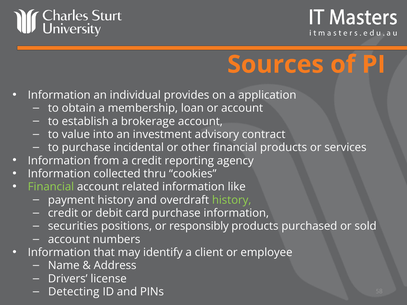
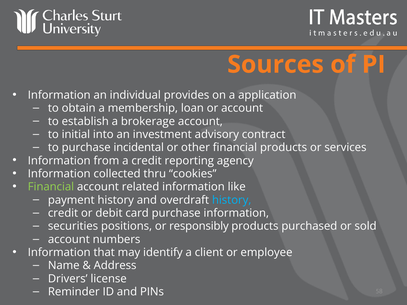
value: value -> initial
history at (232, 200) colour: light green -> light blue
Detecting: Detecting -> Reminder
